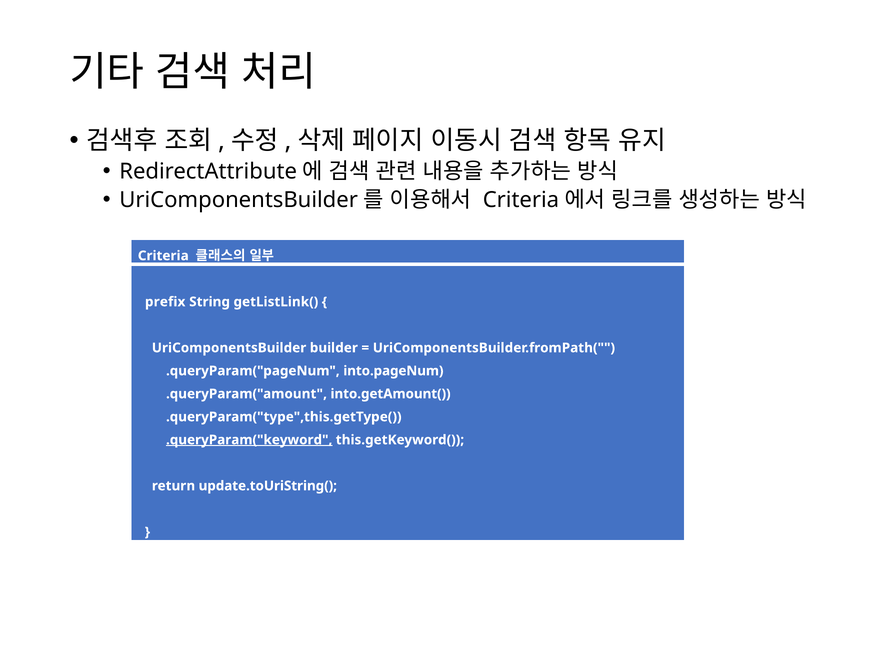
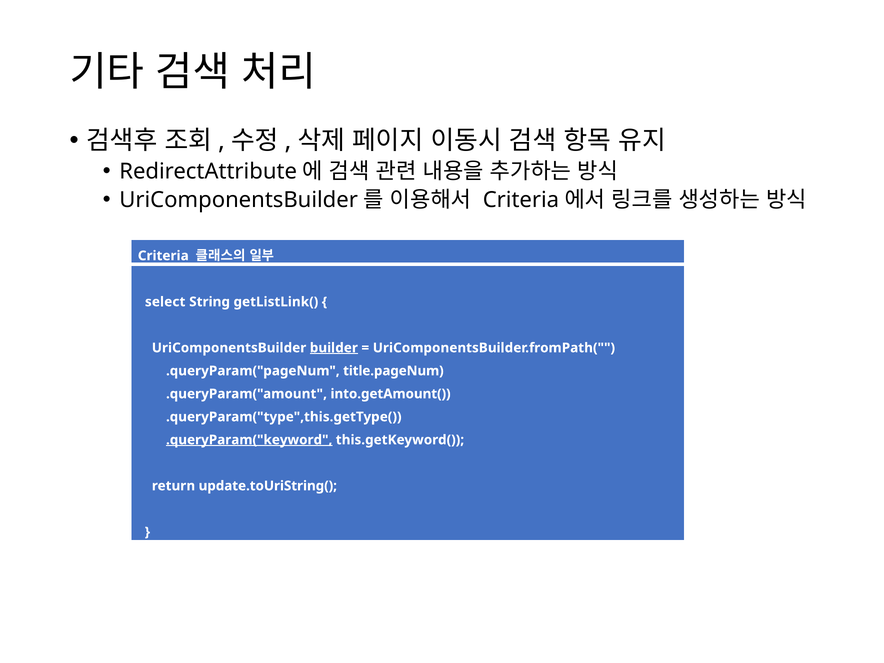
prefix: prefix -> select
builder underline: none -> present
into.pageNum: into.pageNum -> title.pageNum
